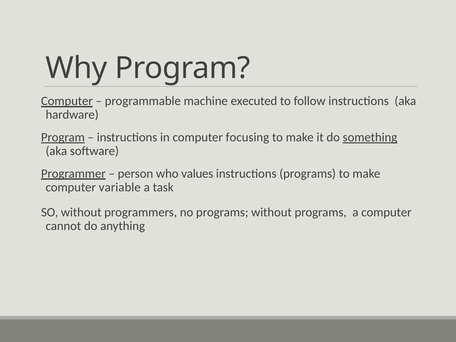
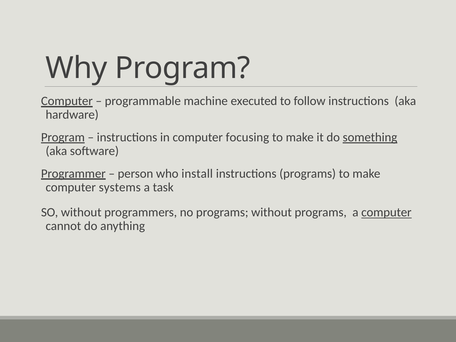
values: values -> install
variable: variable -> systems
computer at (386, 212) underline: none -> present
